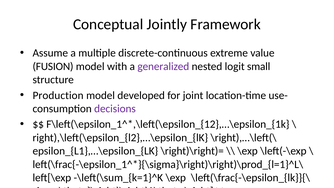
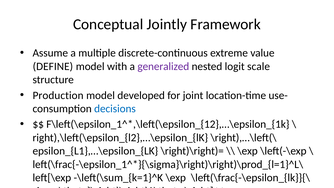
FUSION: FUSION -> DEFINE
small: small -> scale
decisions colour: purple -> blue
